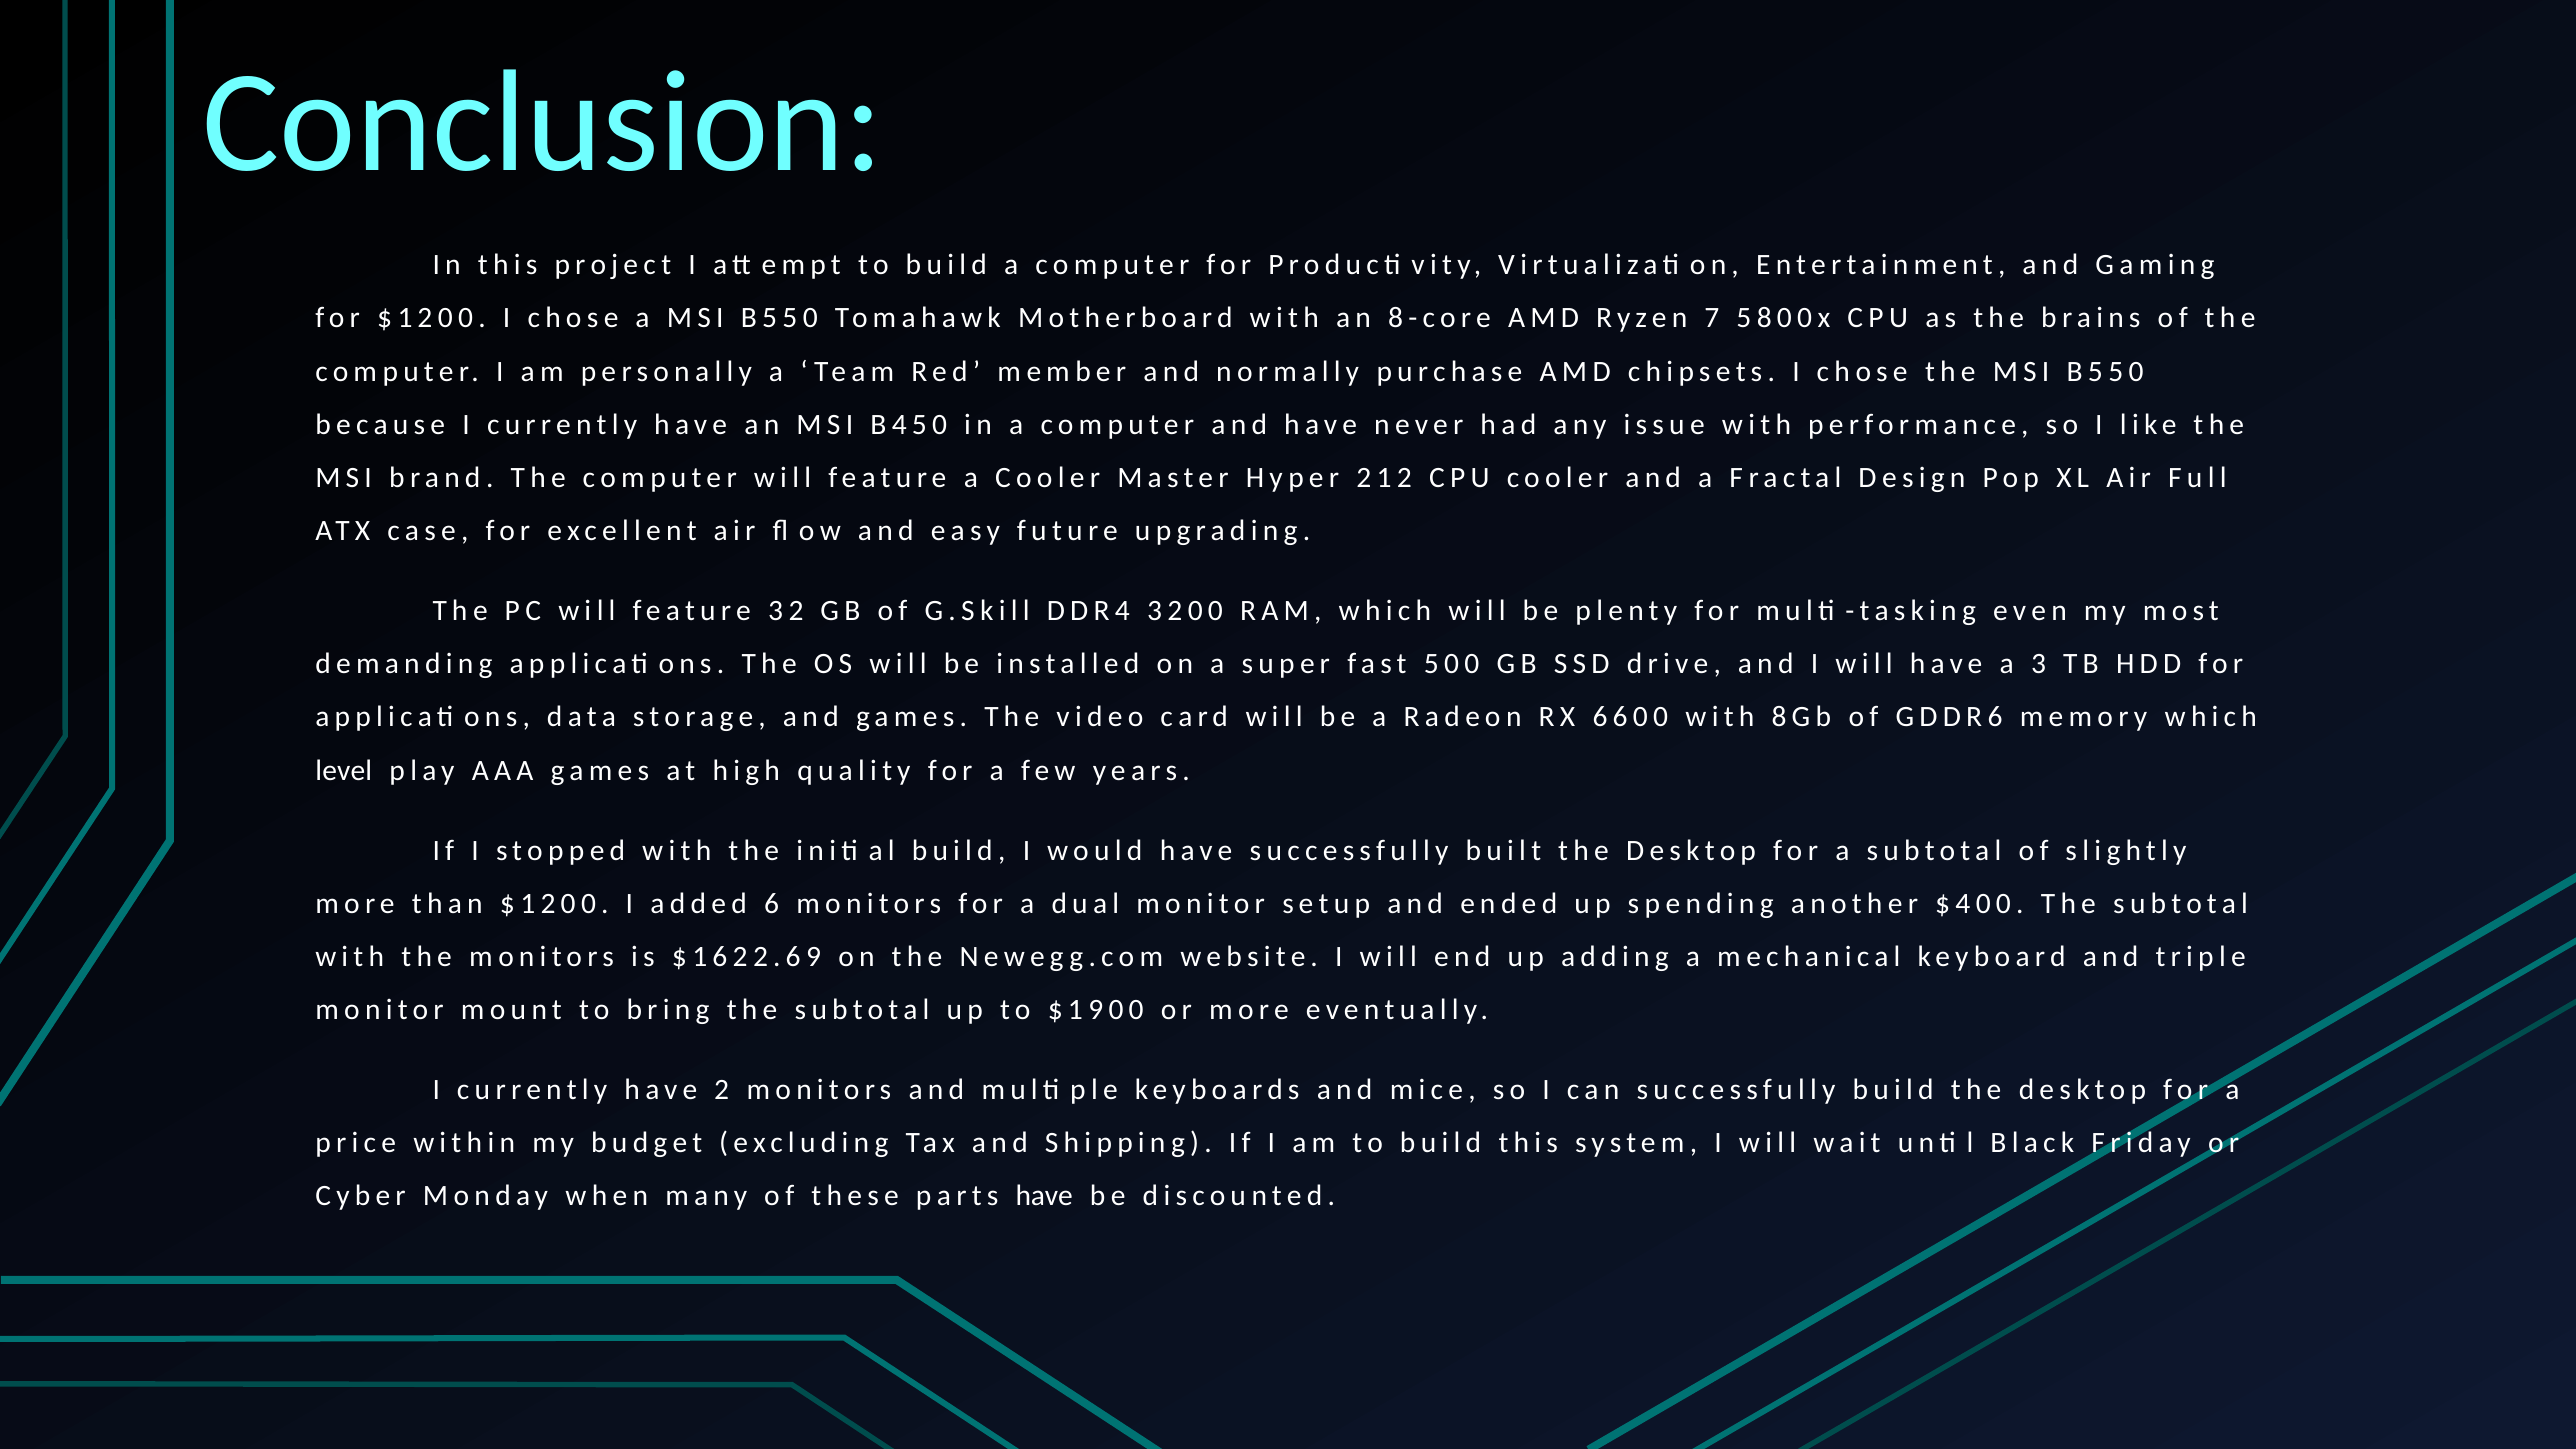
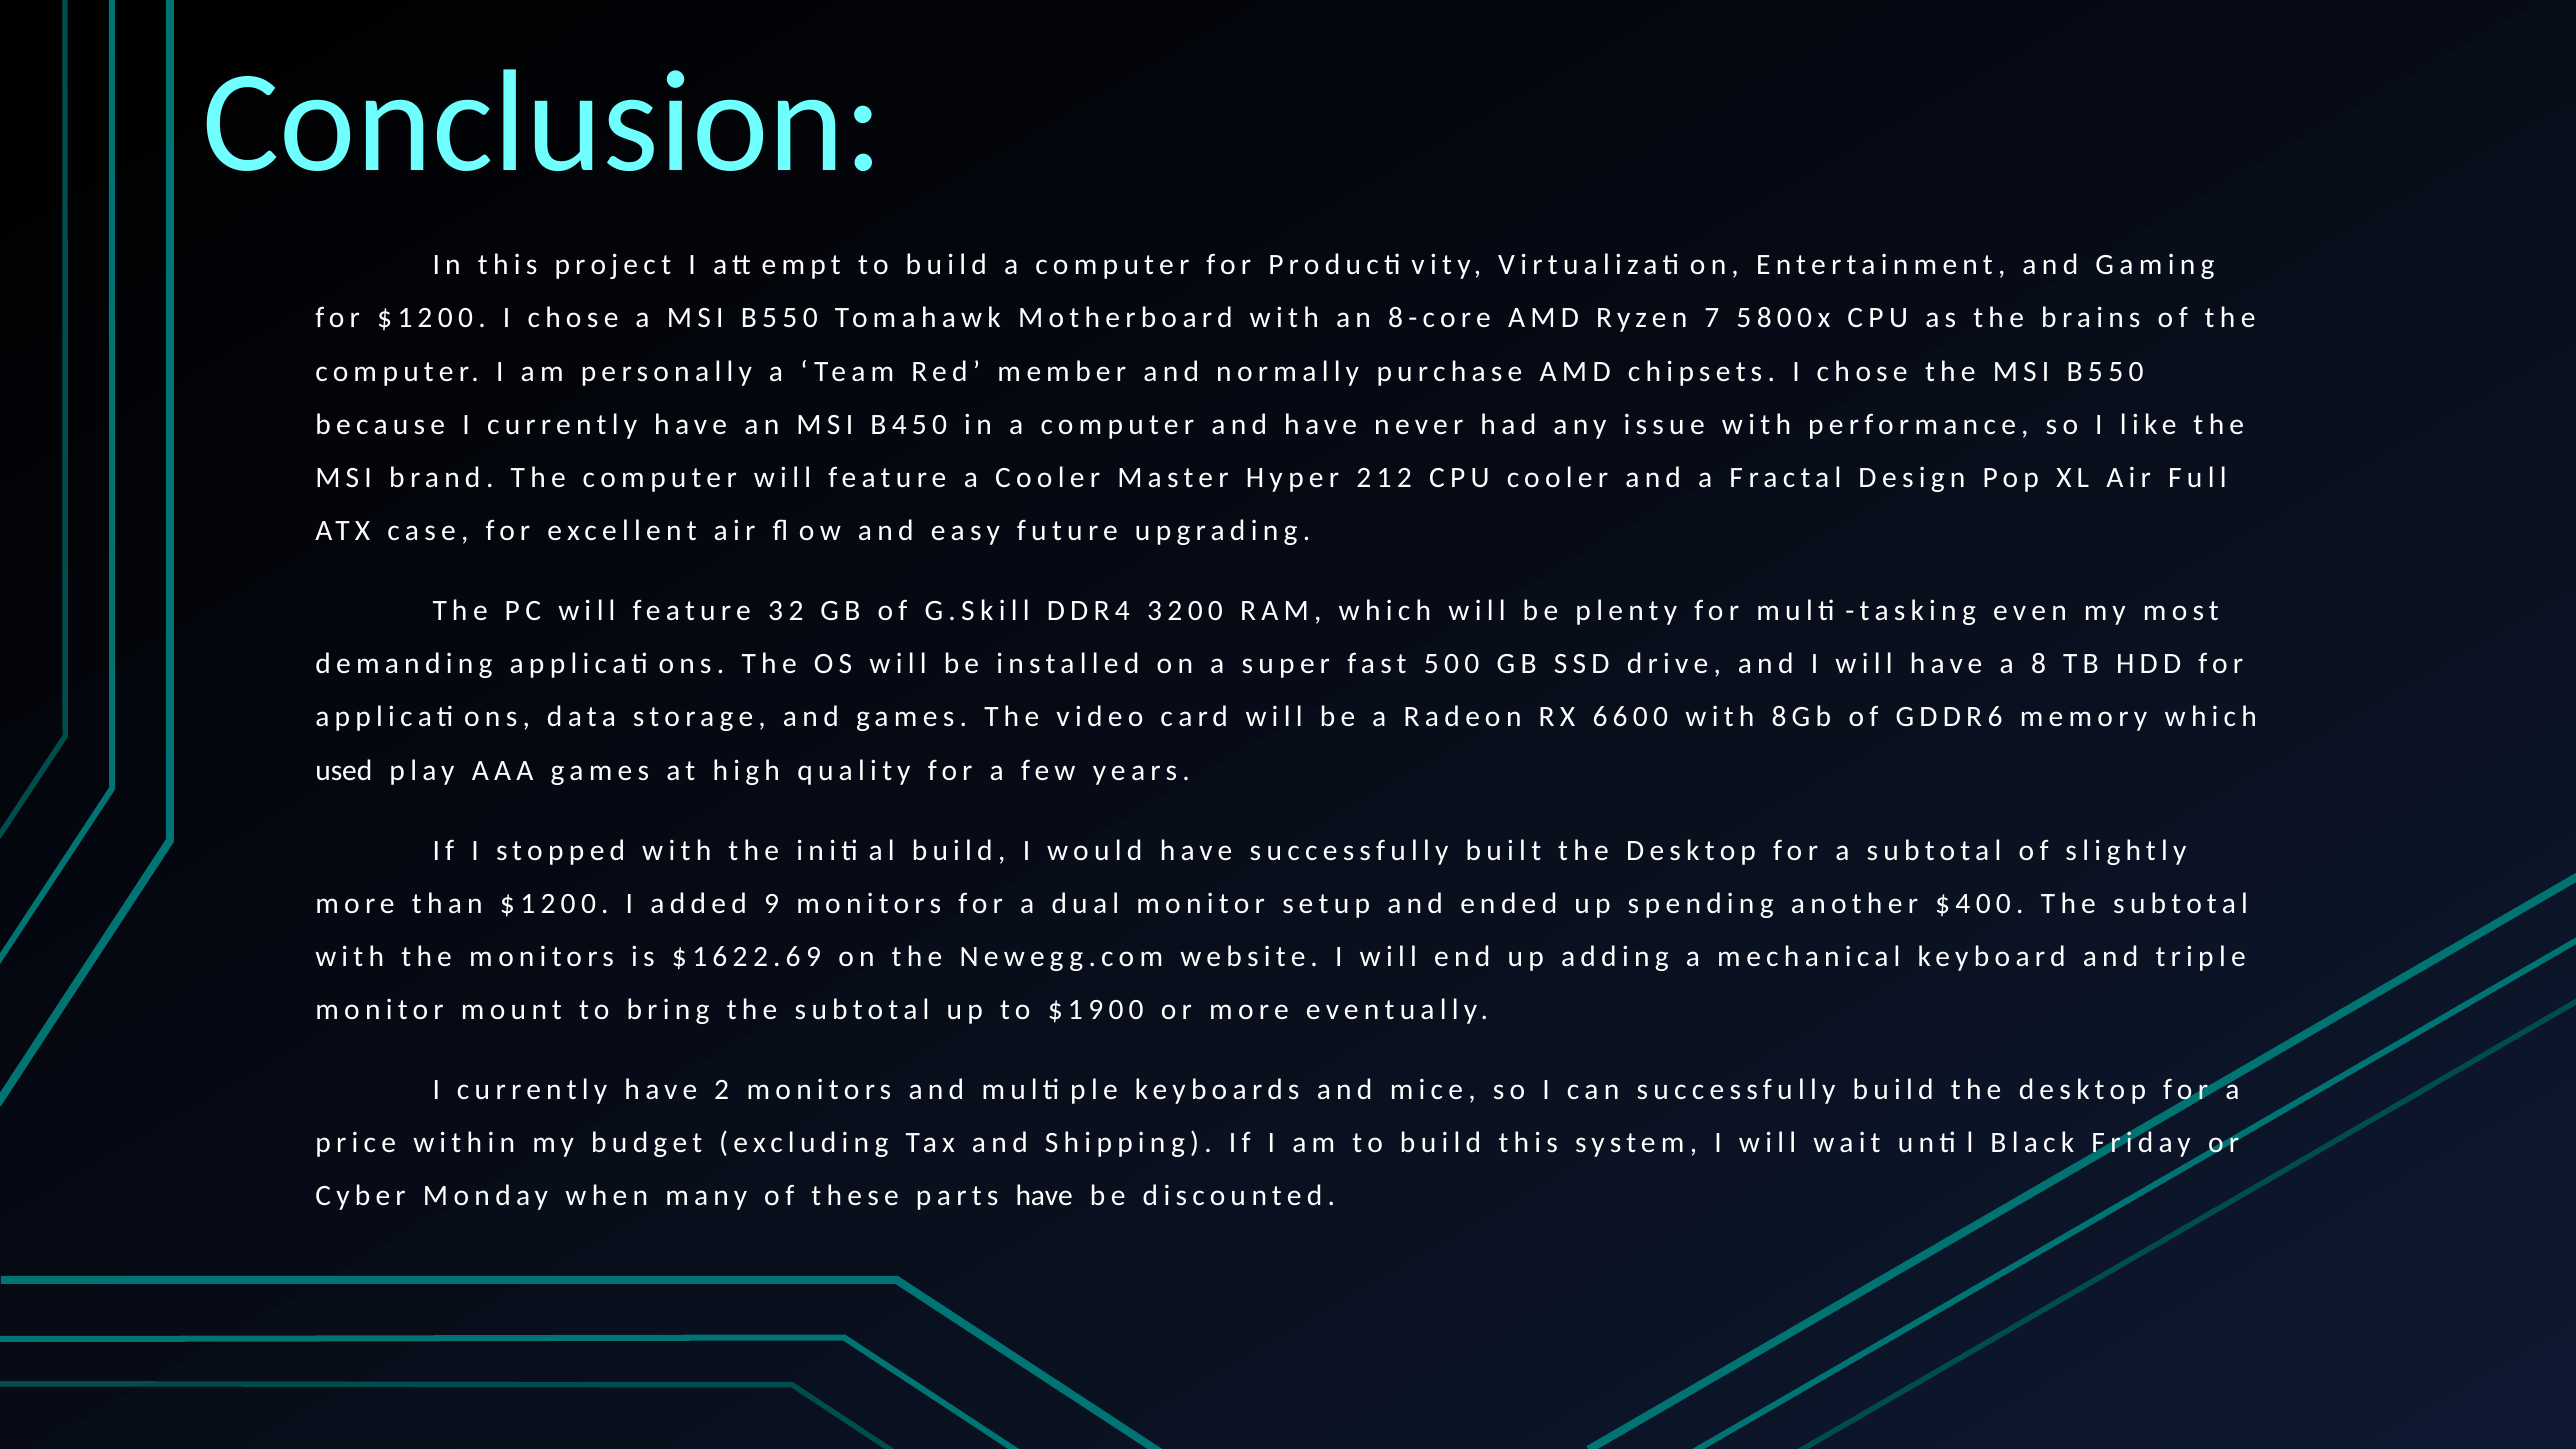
3: 3 -> 8
level: level -> used
6: 6 -> 9
